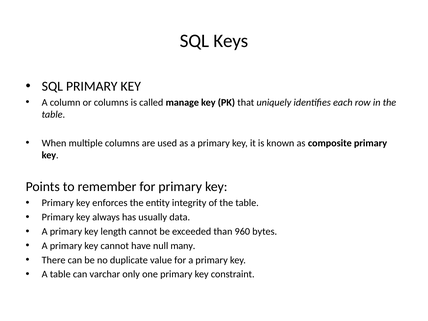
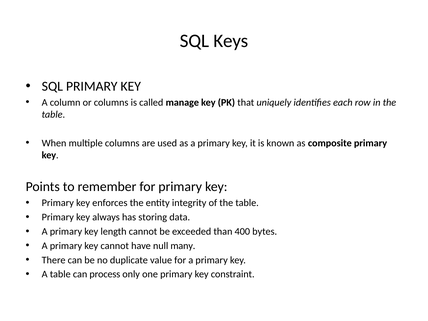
usually: usually -> storing
960: 960 -> 400
varchar: varchar -> process
